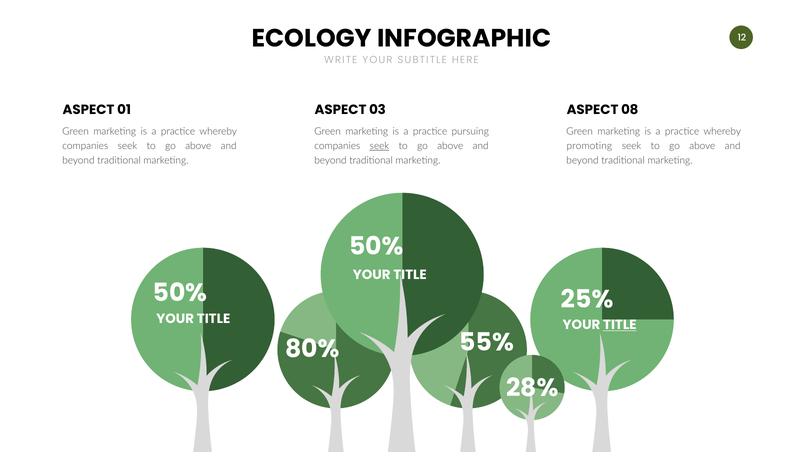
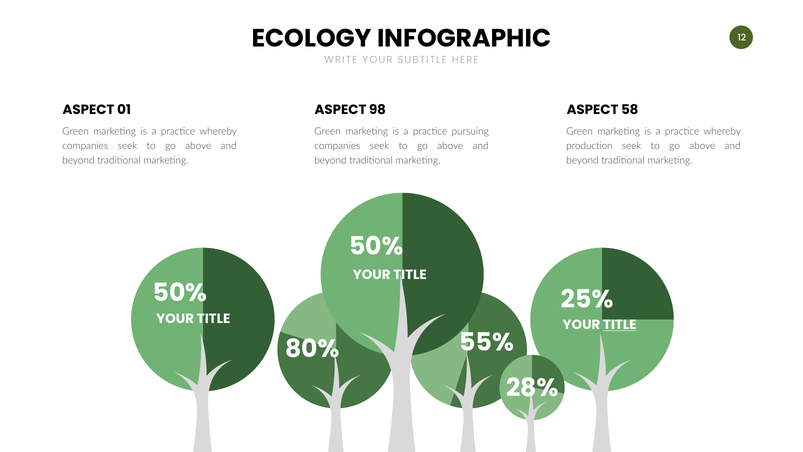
03: 03 -> 98
08: 08 -> 58
seek at (379, 146) underline: present -> none
promoting: promoting -> production
